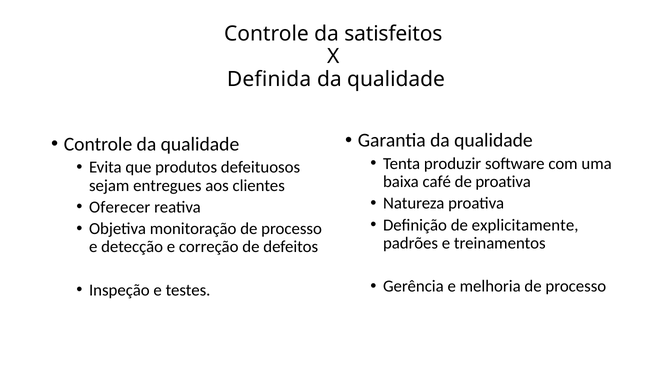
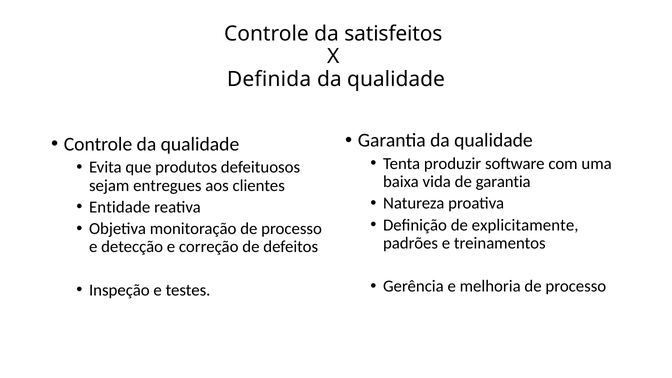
café: café -> vida
de proativa: proativa -> garantia
Oferecer: Oferecer -> Entidade
